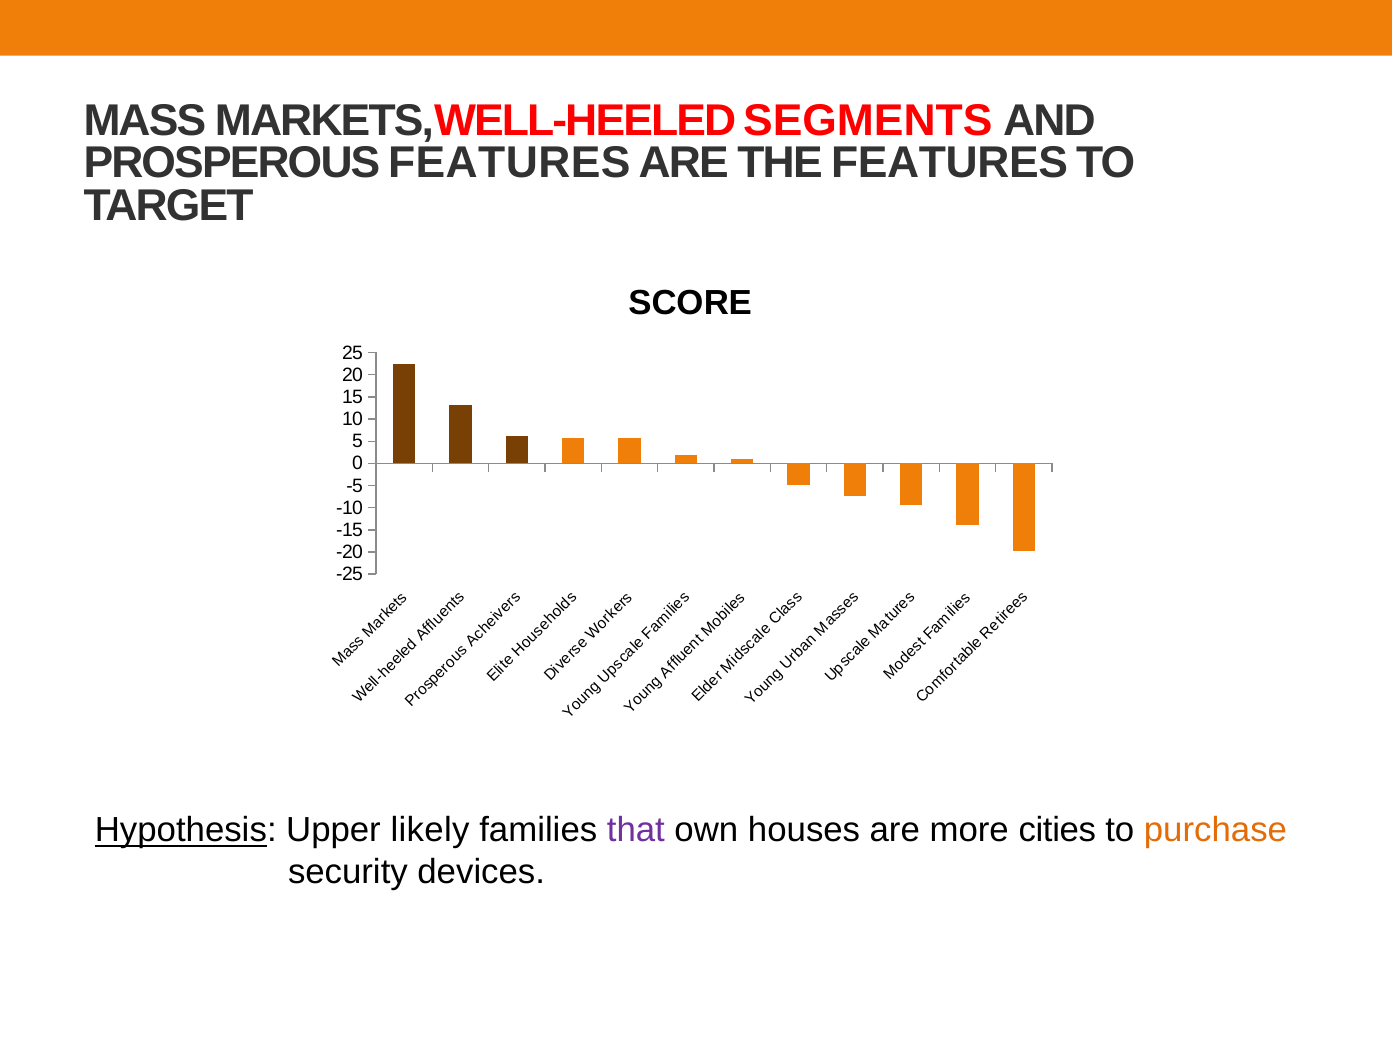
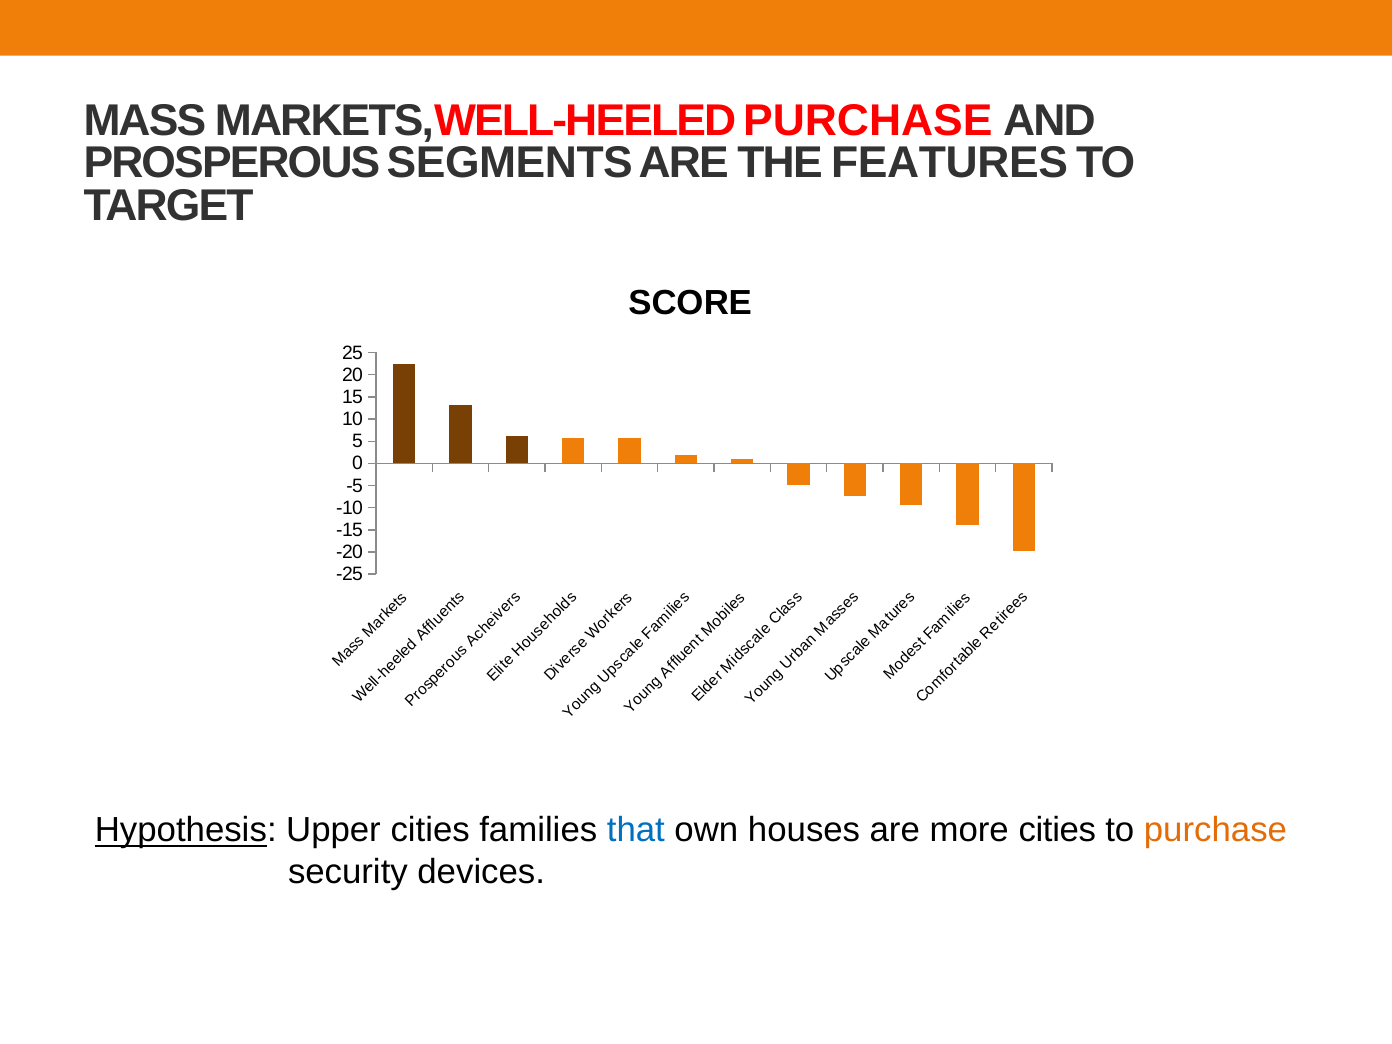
MARKETS,WELL-HEELED SEGMENTS: SEGMENTS -> PURCHASE
PROSPEROUS FEATURES: FEATURES -> SEGMENTS
Upper likely: likely -> cities
that colour: purple -> blue
